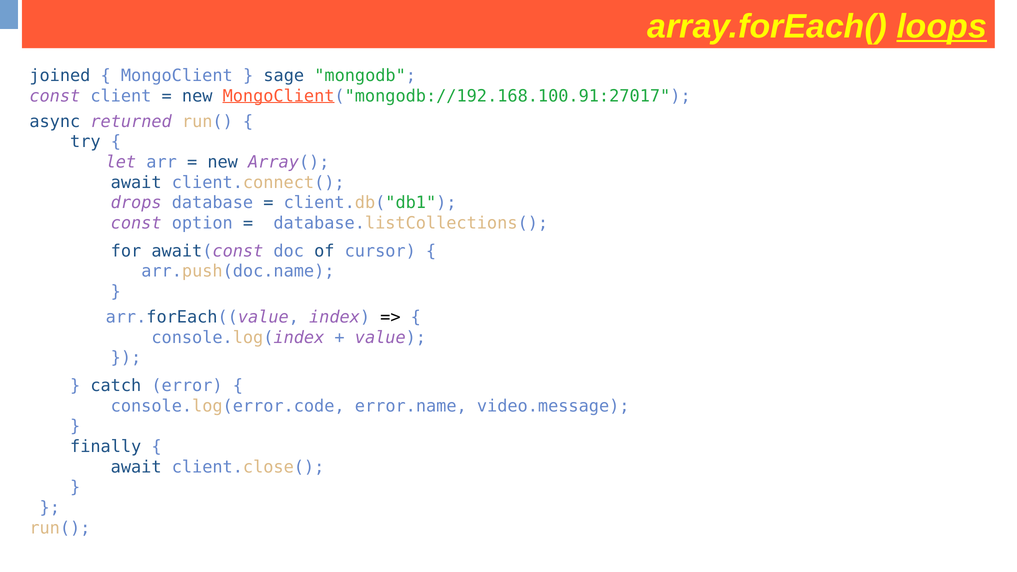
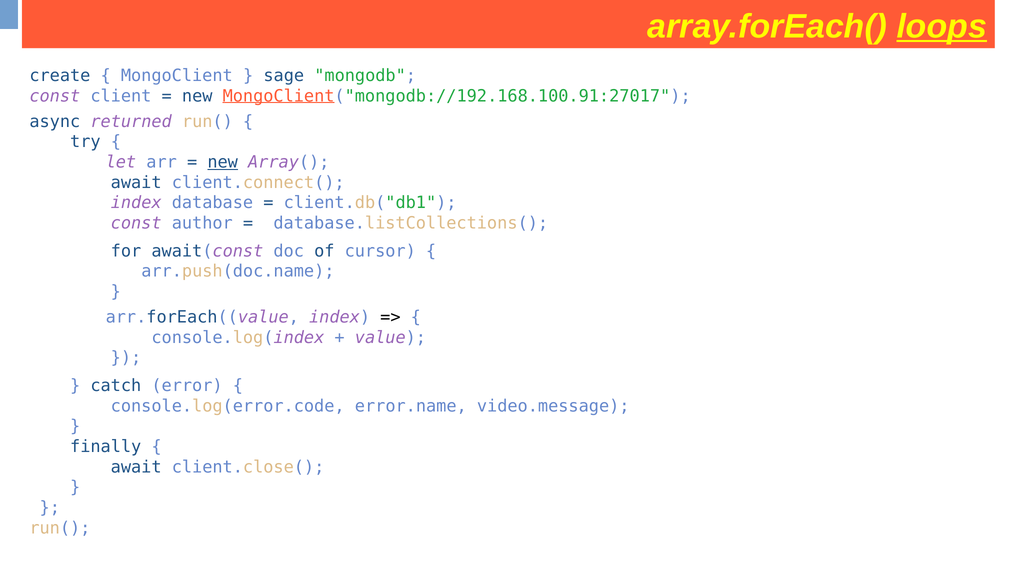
joined: joined -> create
new at (223, 162) underline: none -> present
drops at (136, 203): drops -> index
option: option -> author
